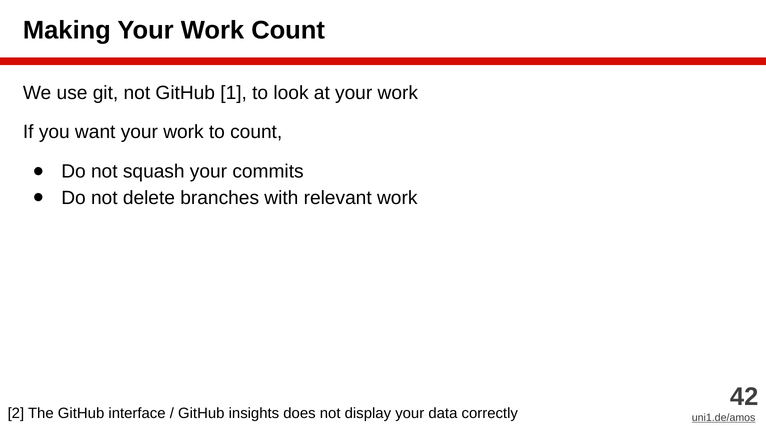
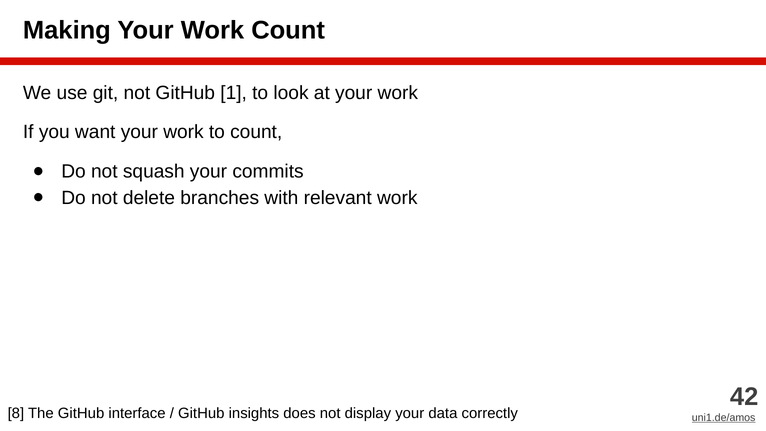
2: 2 -> 8
